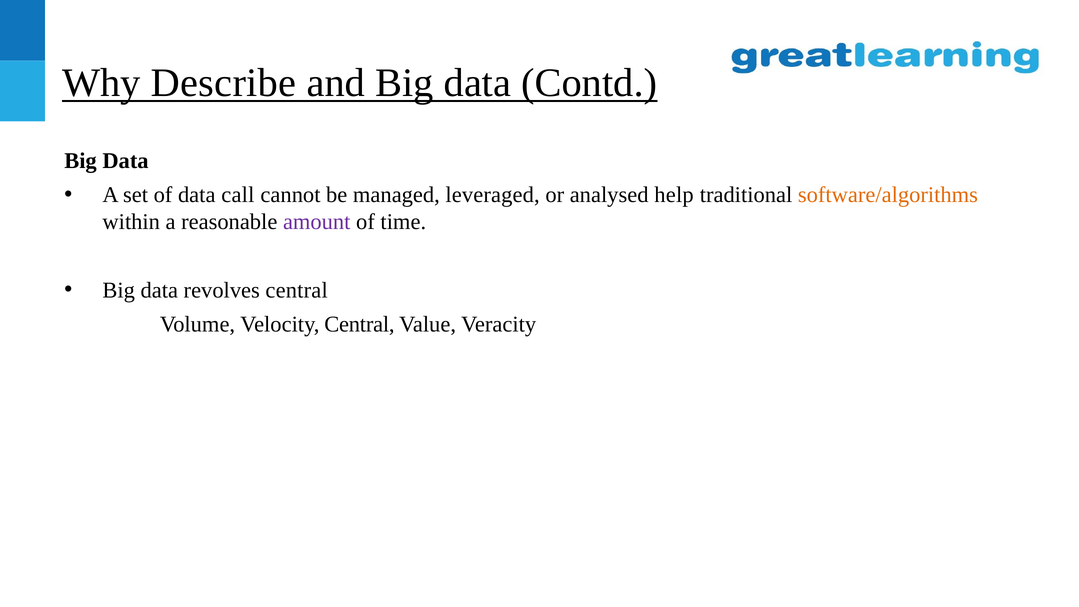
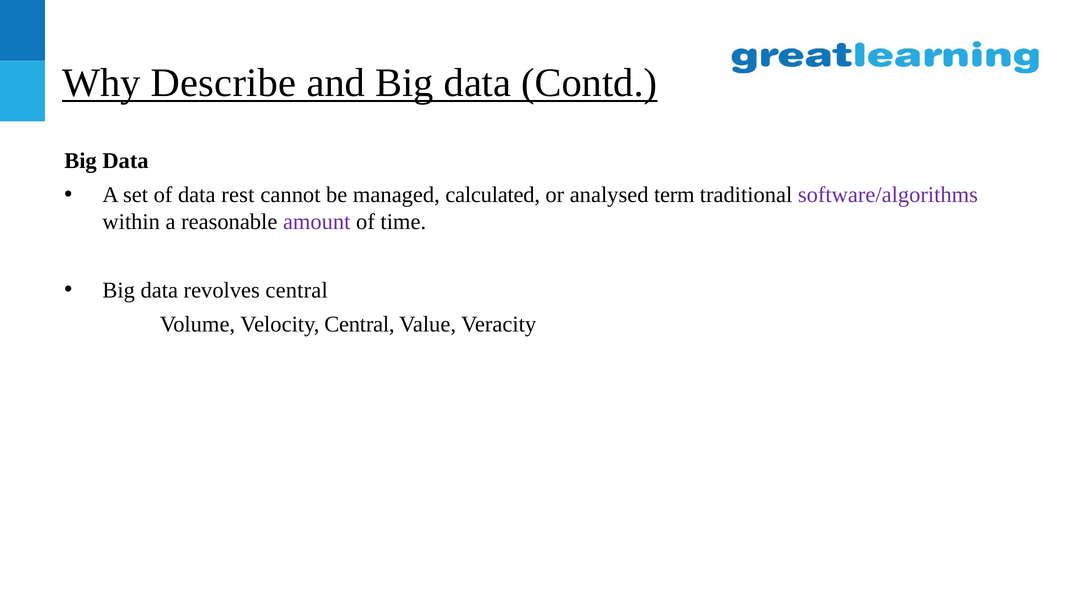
call: call -> rest
leveraged: leveraged -> calculated
help: help -> term
software/algorithms colour: orange -> purple
